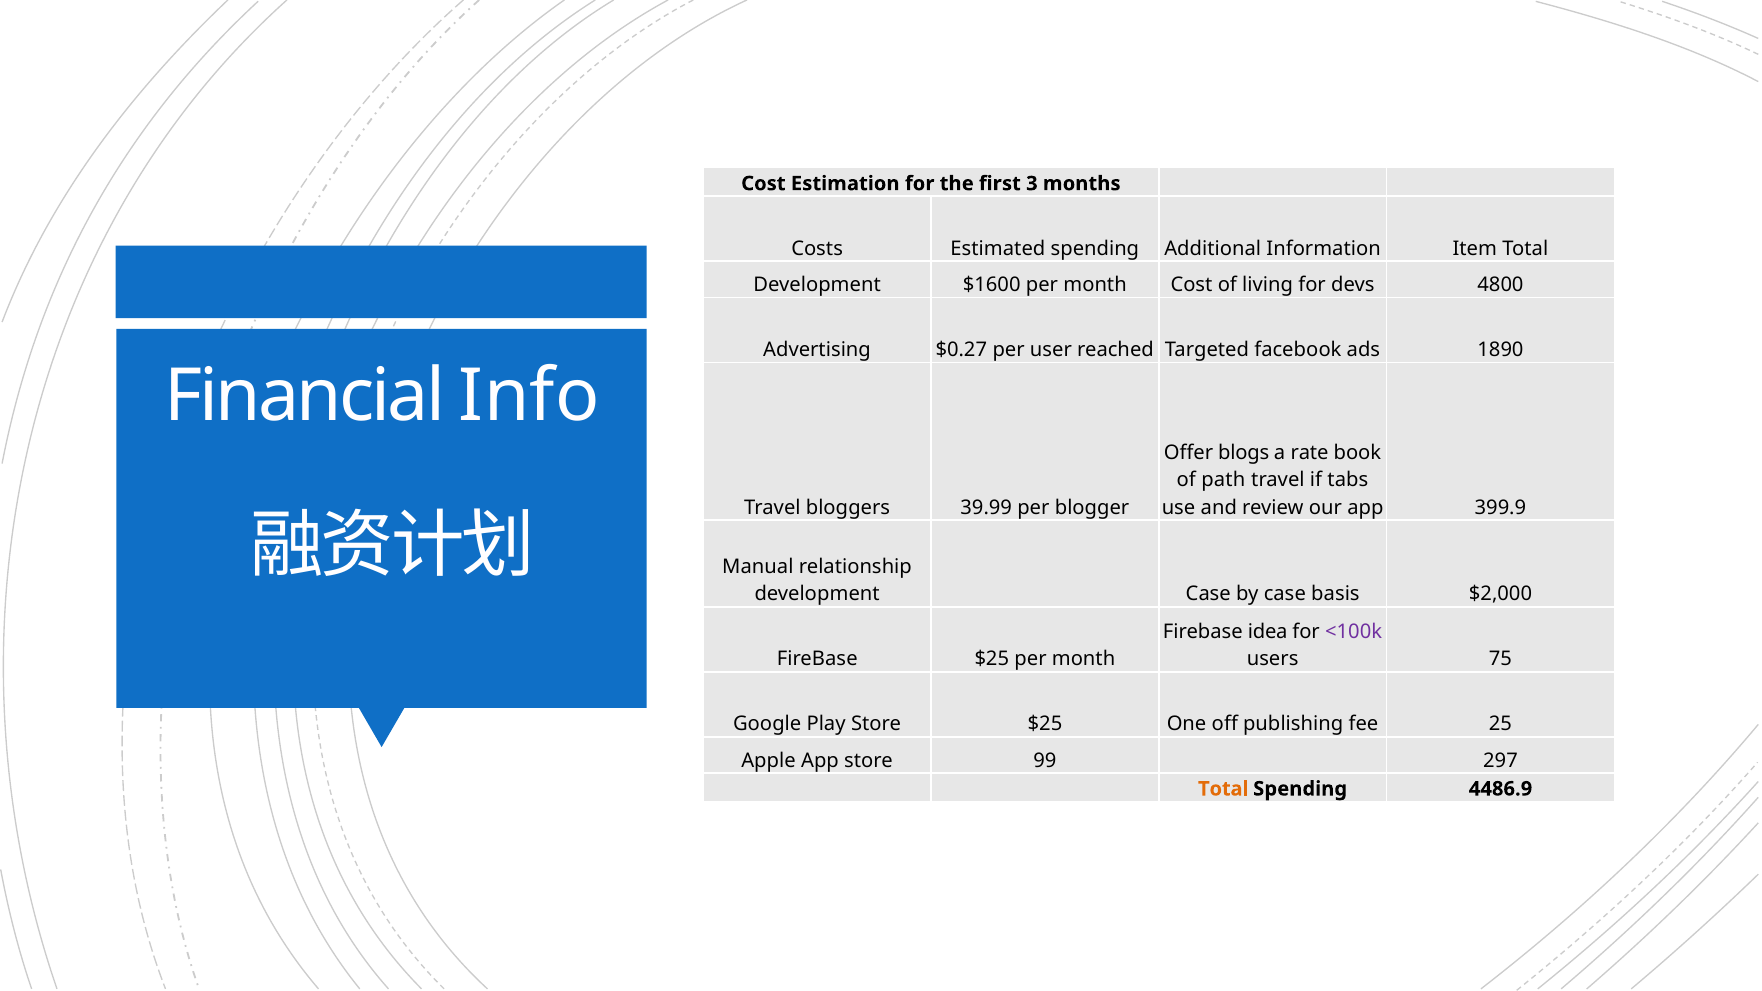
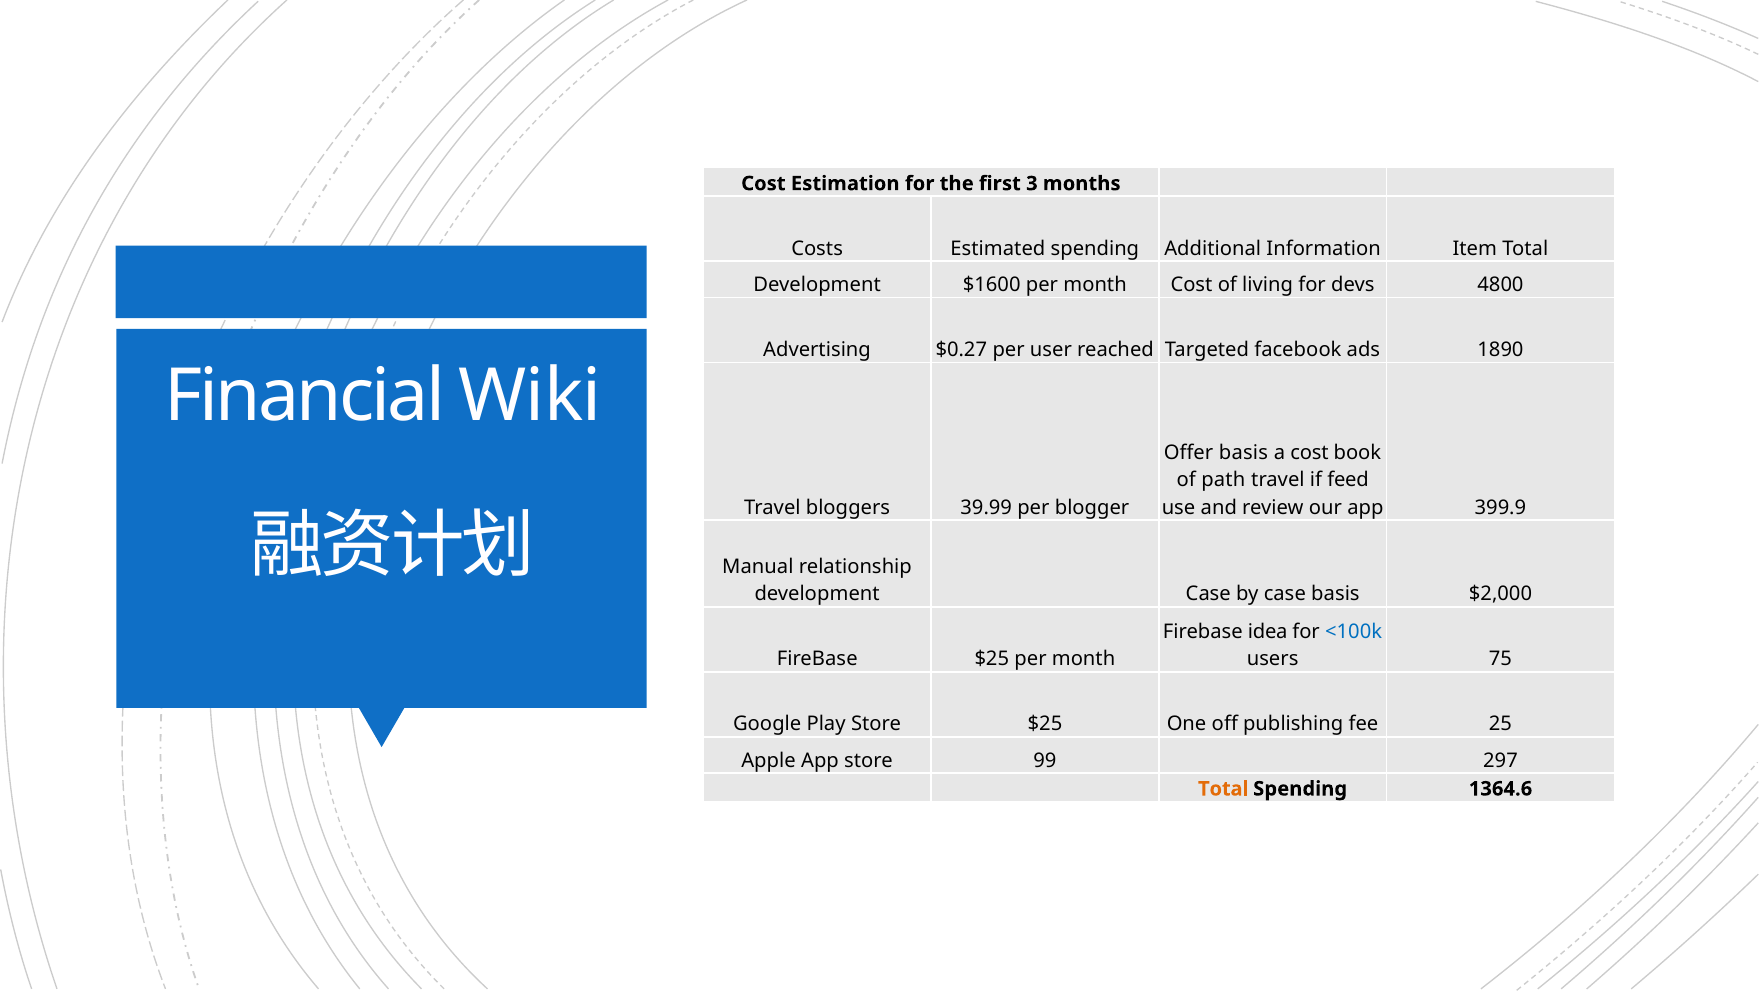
Info: Info -> Wiki
Offer blogs: blogs -> basis
a rate: rate -> cost
tabs: tabs -> feed
<100k colour: purple -> blue
4486.9: 4486.9 -> 1364.6
